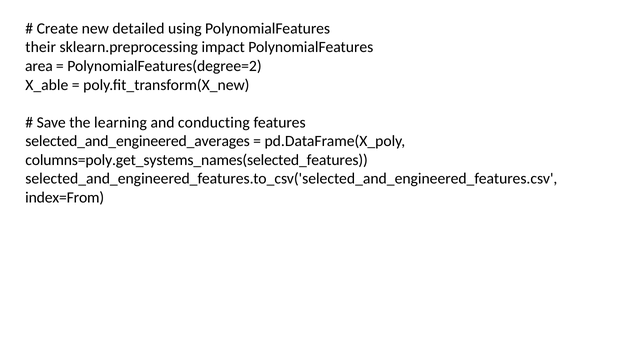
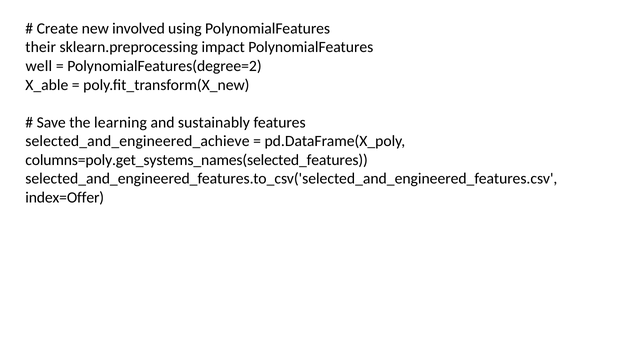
detailed: detailed -> involved
area: area -> well
conducting: conducting -> sustainably
selected_and_engineered_averages: selected_and_engineered_averages -> selected_and_engineered_achieve
index=From: index=From -> index=Offer
